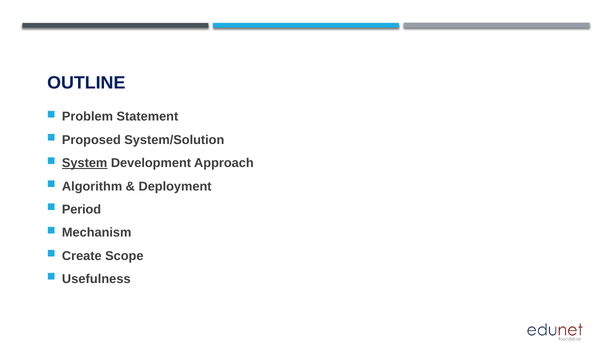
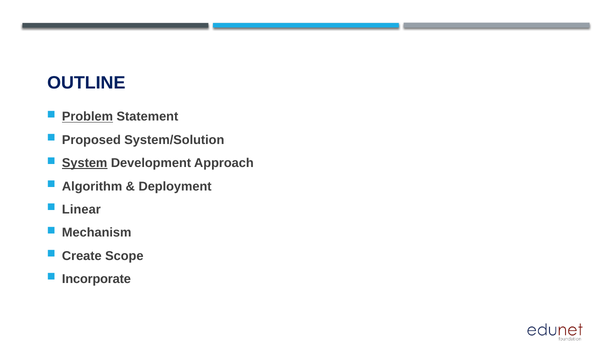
Problem underline: none -> present
Period: Period -> Linear
Usefulness: Usefulness -> Incorporate
